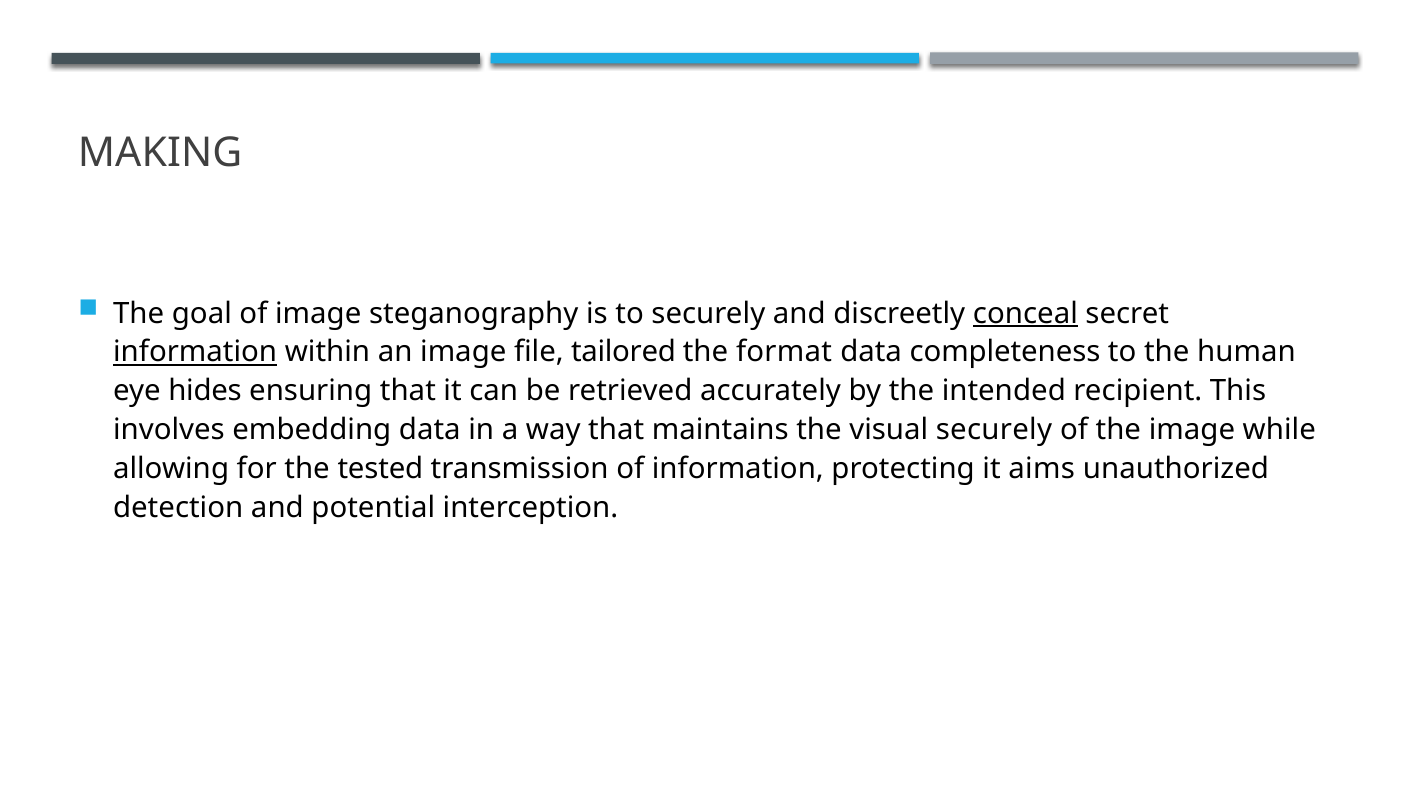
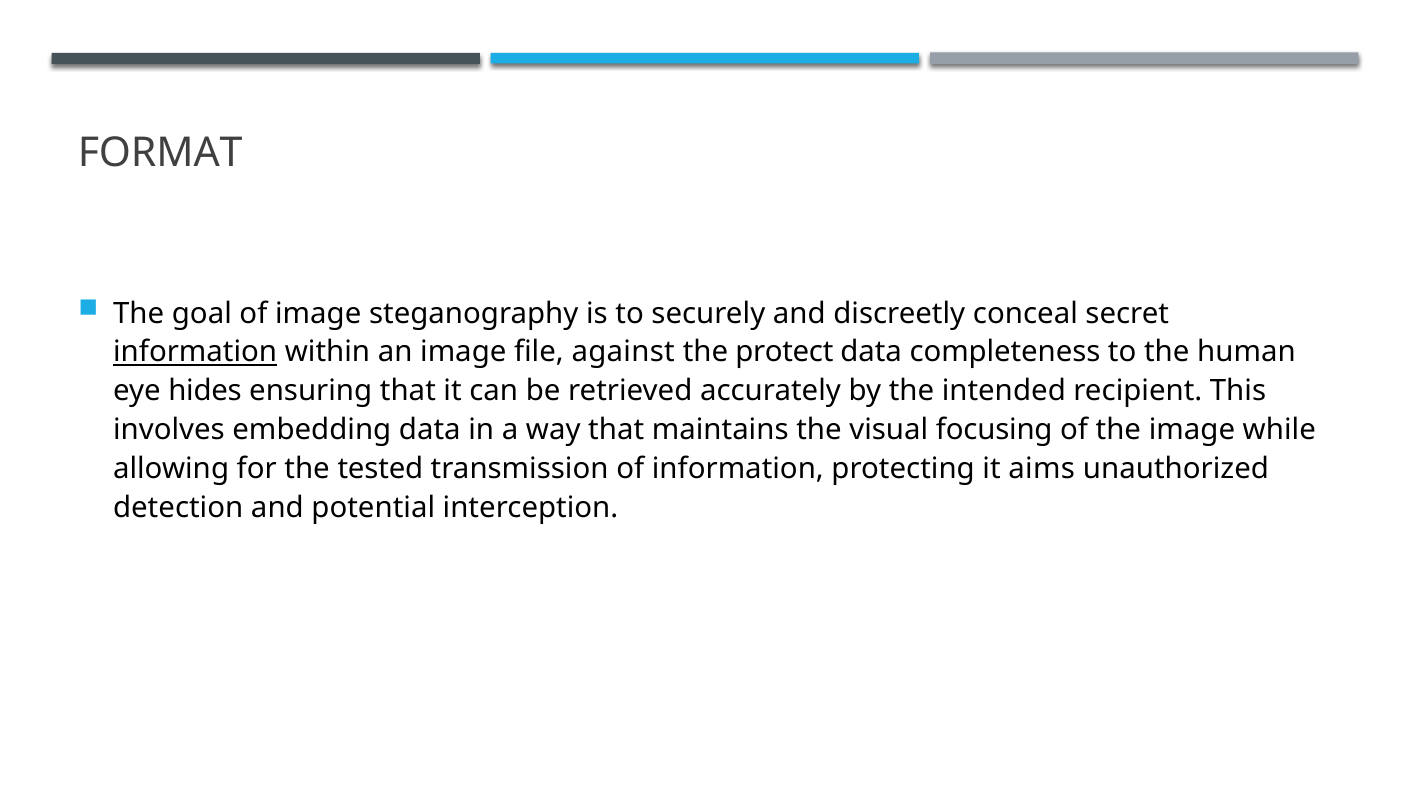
MAKING: MAKING -> FORMAT
conceal underline: present -> none
tailored: tailored -> against
format: format -> protect
visual securely: securely -> focusing
